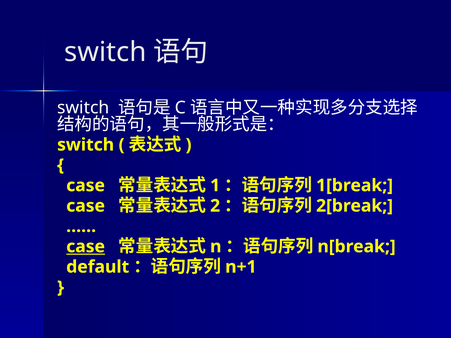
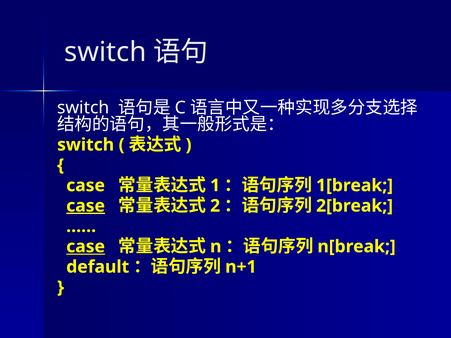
case at (86, 206) underline: none -> present
